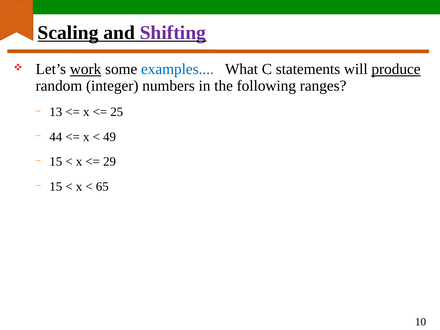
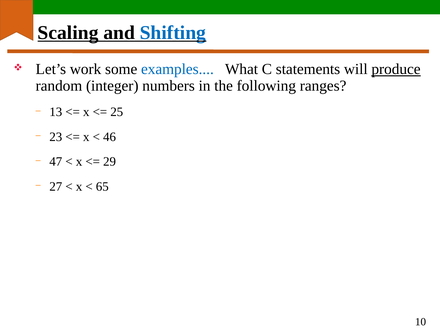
Shifting colour: purple -> blue
work underline: present -> none
44: 44 -> 23
49: 49 -> 46
15 at (56, 162): 15 -> 47
15 at (56, 186): 15 -> 27
